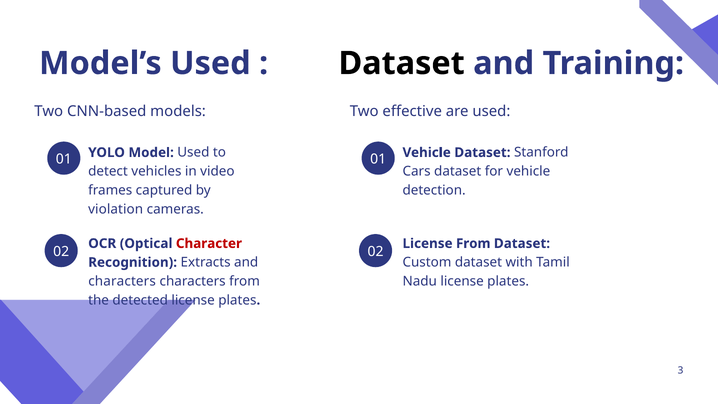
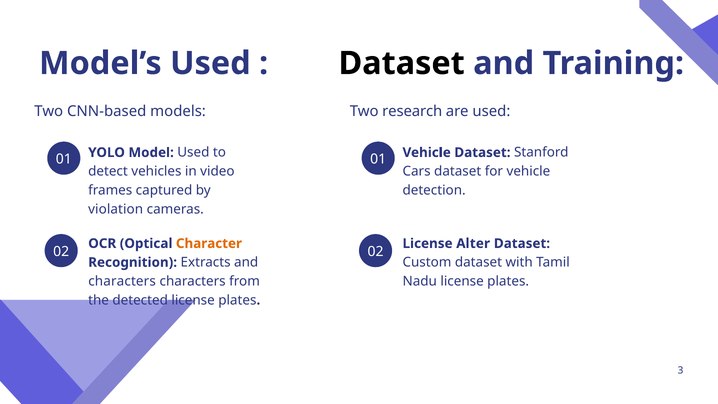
effective: effective -> research
Character colour: red -> orange
License From: From -> Alter
